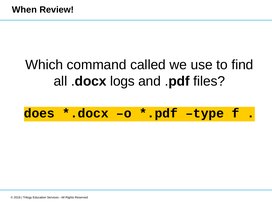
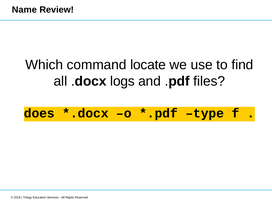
When: When -> Name
called: called -> locate
